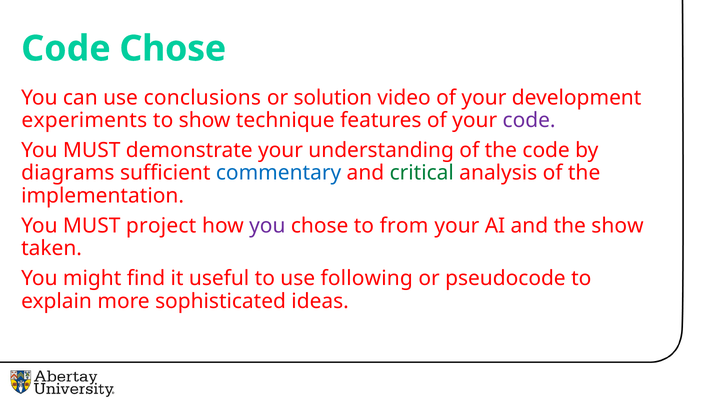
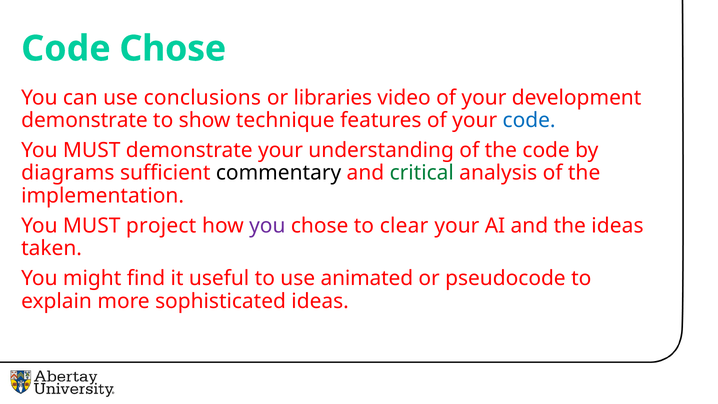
solution: solution -> libraries
experiments at (84, 120): experiments -> demonstrate
code at (529, 120) colour: purple -> blue
commentary colour: blue -> black
from: from -> clear
the show: show -> ideas
following: following -> animated
